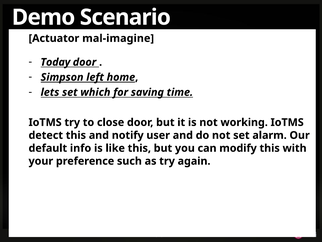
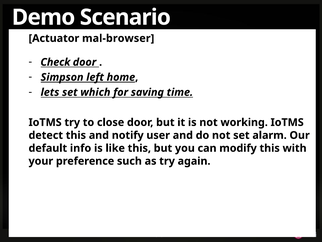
mal-imagine: mal-imagine -> mal-browser
Today: Today -> Check
